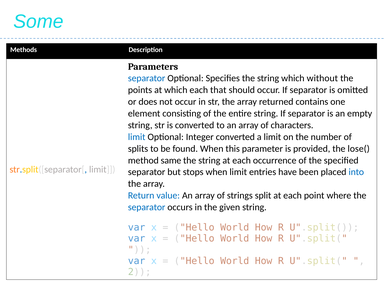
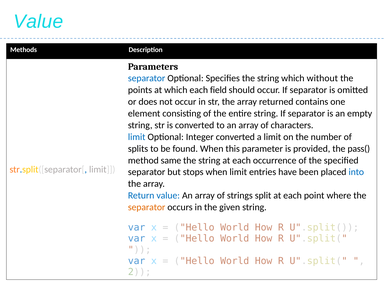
Some at (38, 21): Some -> Value
that: that -> field
lose(: lose( -> pass(
separator at (147, 207) colour: blue -> orange
